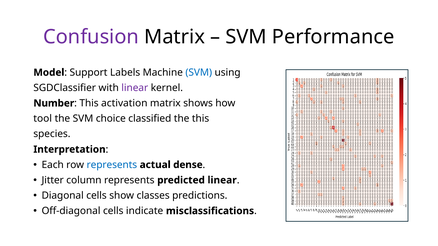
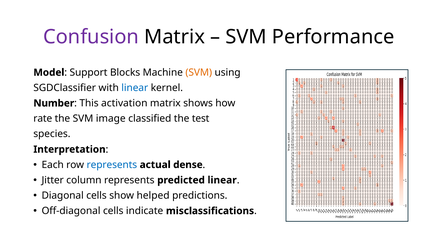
Labels: Labels -> Blocks
SVM at (199, 73) colour: blue -> orange
linear at (135, 88) colour: purple -> blue
tool: tool -> rate
choice: choice -> image
the this: this -> test
classes: classes -> helped
